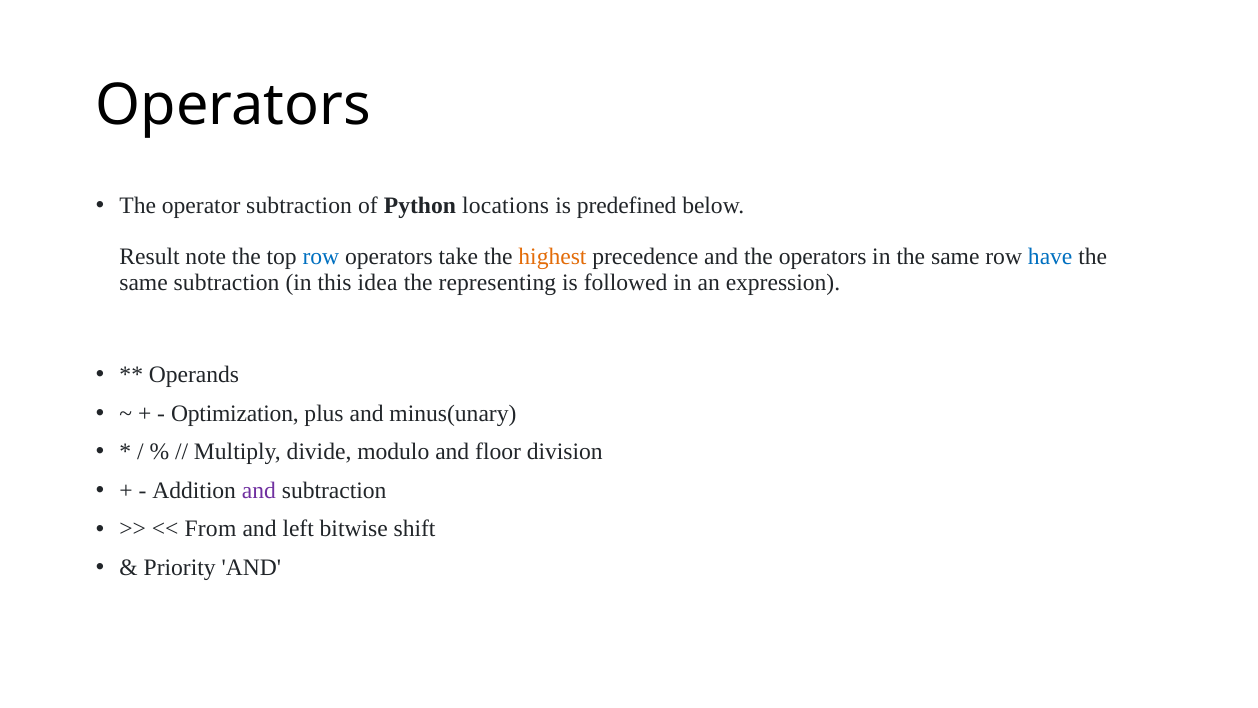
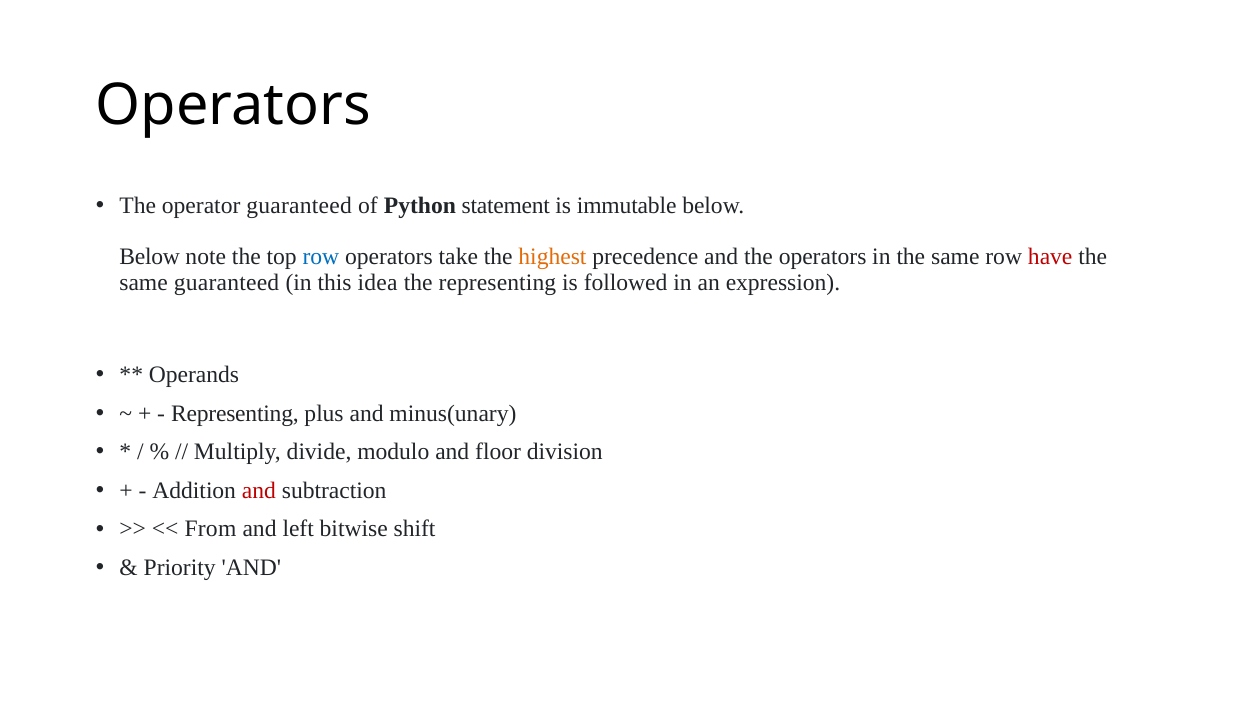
operator subtraction: subtraction -> guaranteed
locations: locations -> statement
predefined: predefined -> immutable
Result at (150, 257): Result -> Below
have colour: blue -> red
same subtraction: subtraction -> guaranteed
Optimization at (235, 413): Optimization -> Representing
and at (259, 490) colour: purple -> red
